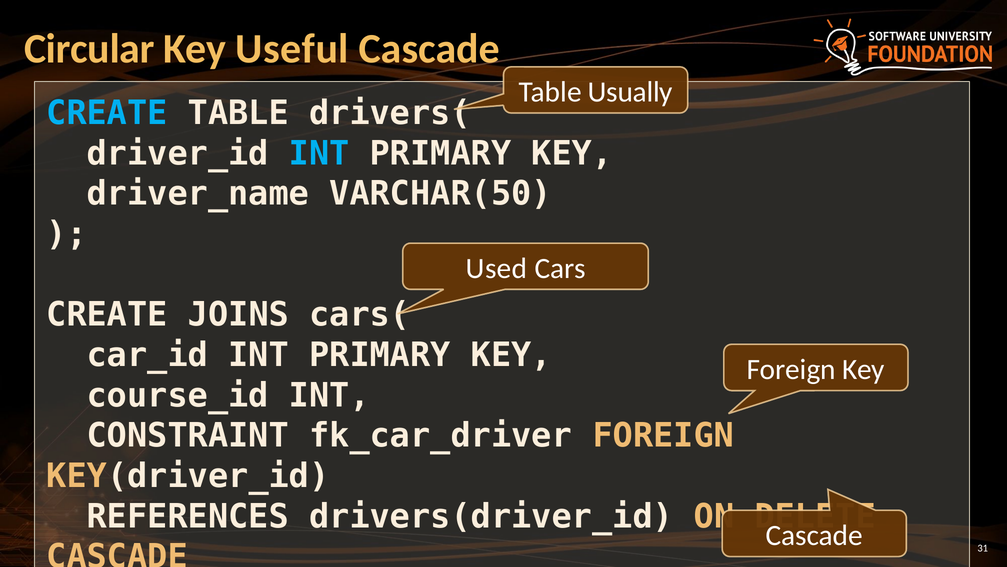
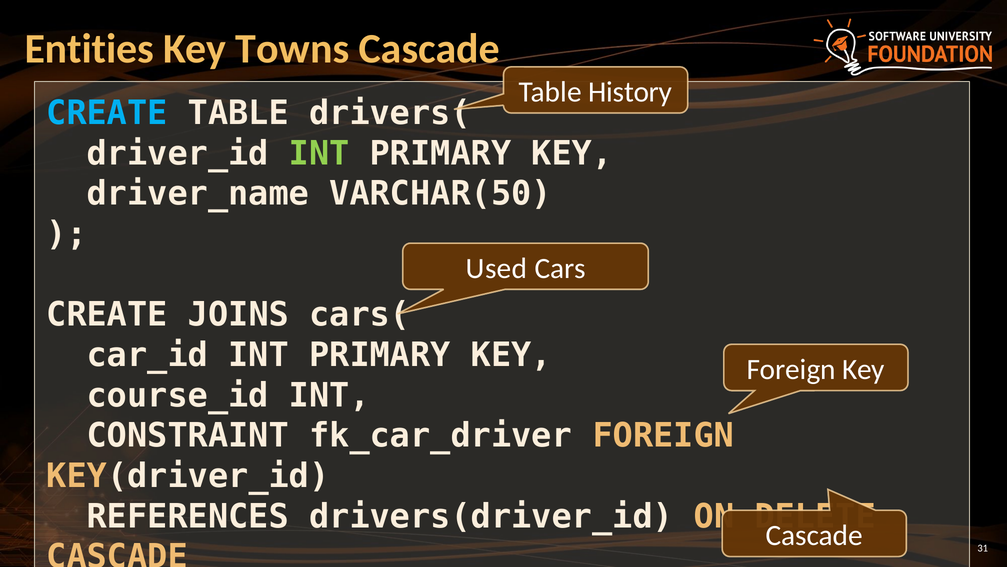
Circular: Circular -> Entities
Useful: Useful -> Towns
Usually: Usually -> History
INT at (319, 153) colour: light blue -> light green
